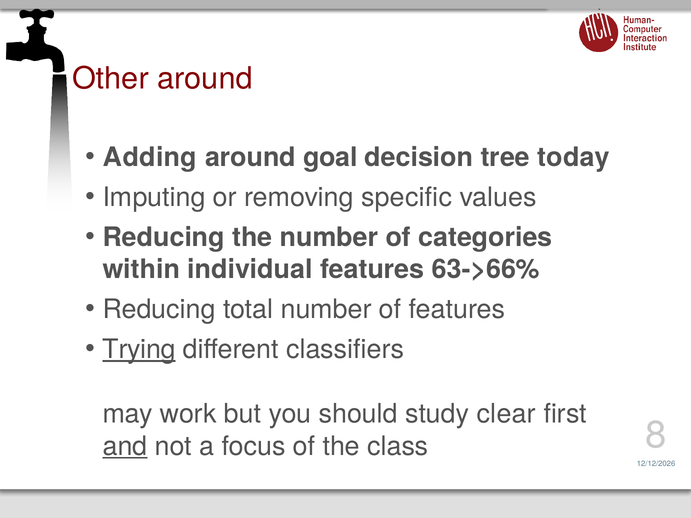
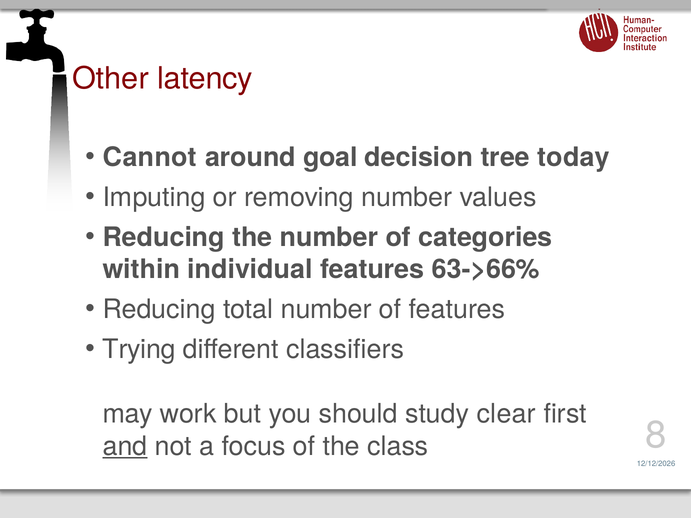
Other around: around -> latency
Adding: Adding -> Cannot
removing specific: specific -> number
Trying underline: present -> none
